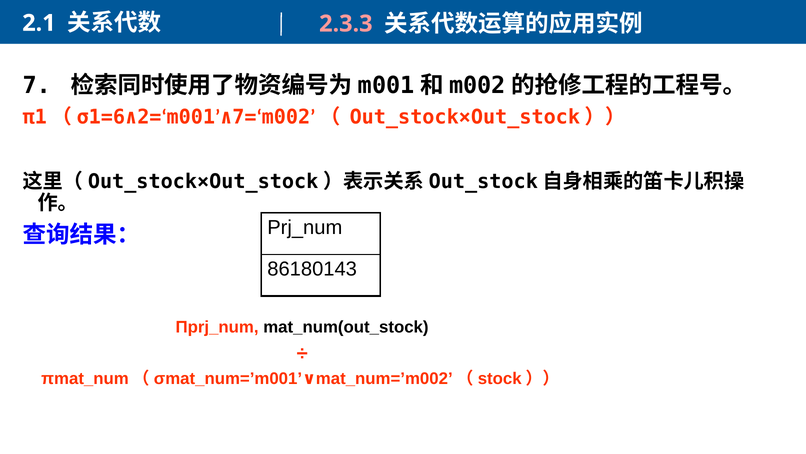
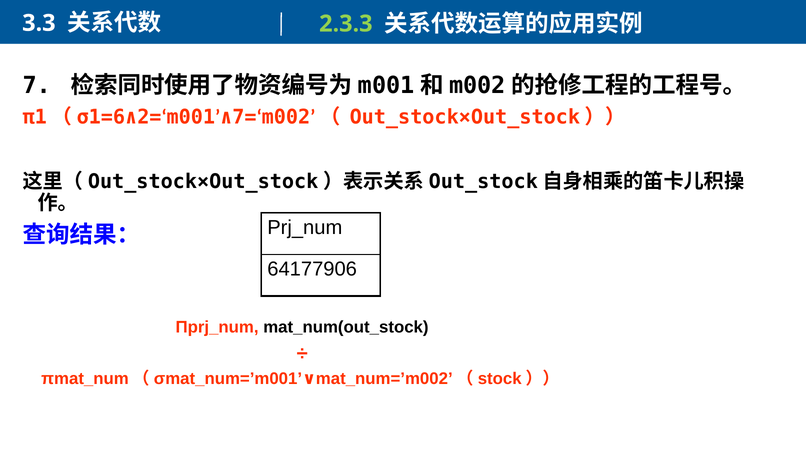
2.1: 2.1 -> 3.3
2.3.3 colour: pink -> light green
86180143: 86180143 -> 64177906
